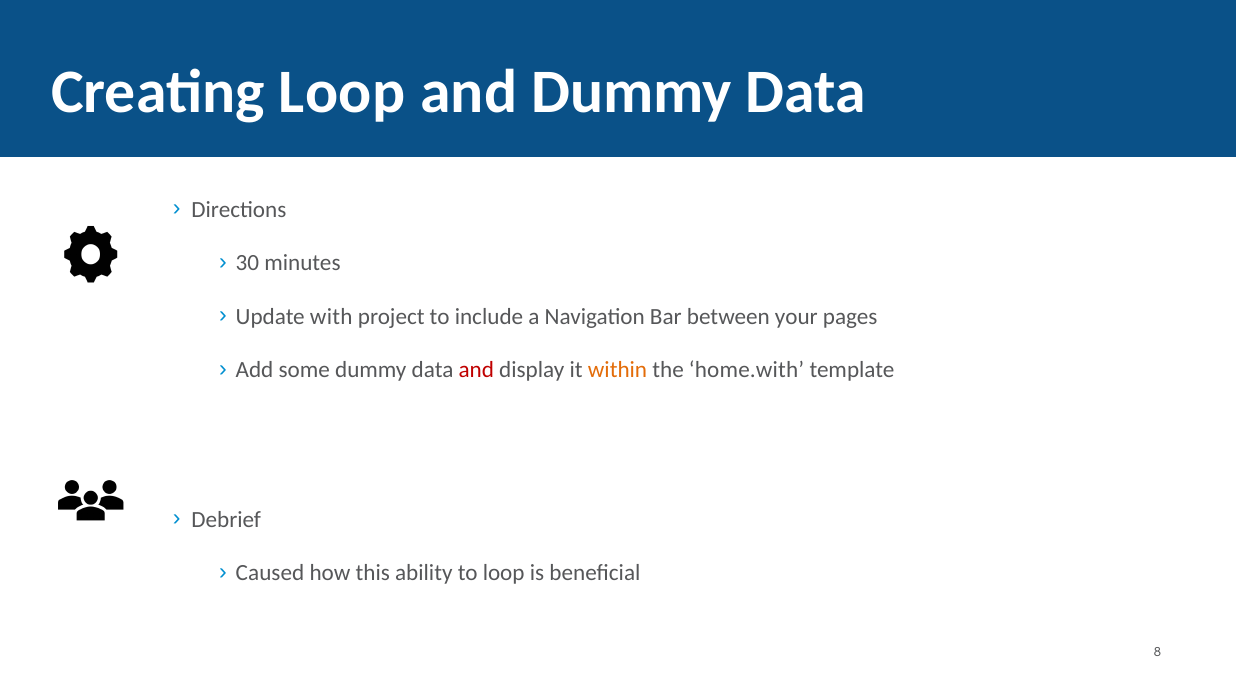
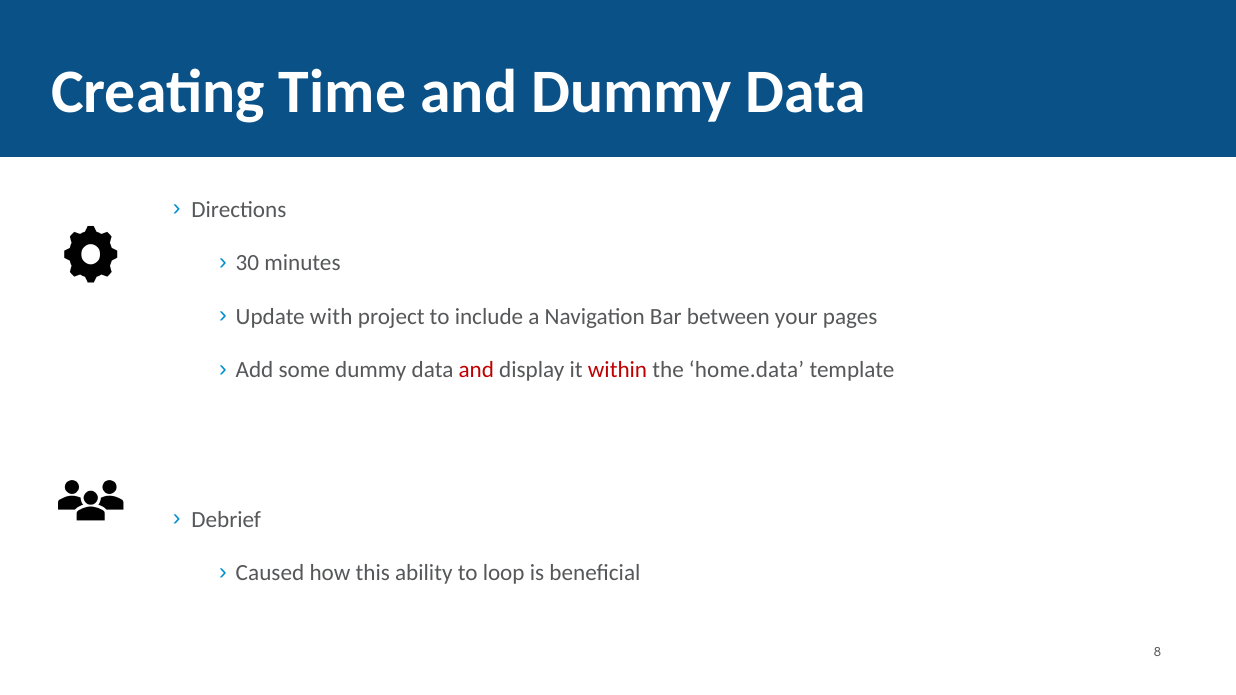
Creating Loop: Loop -> Time
within colour: orange -> red
home.with: home.with -> home.data
